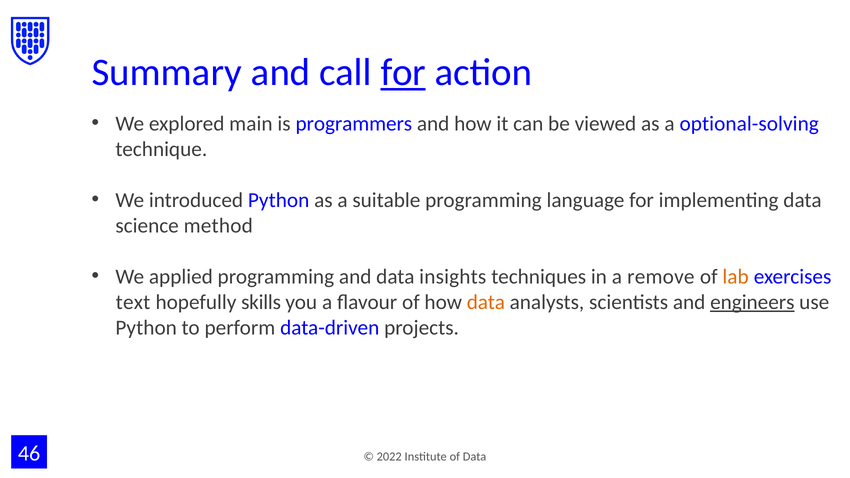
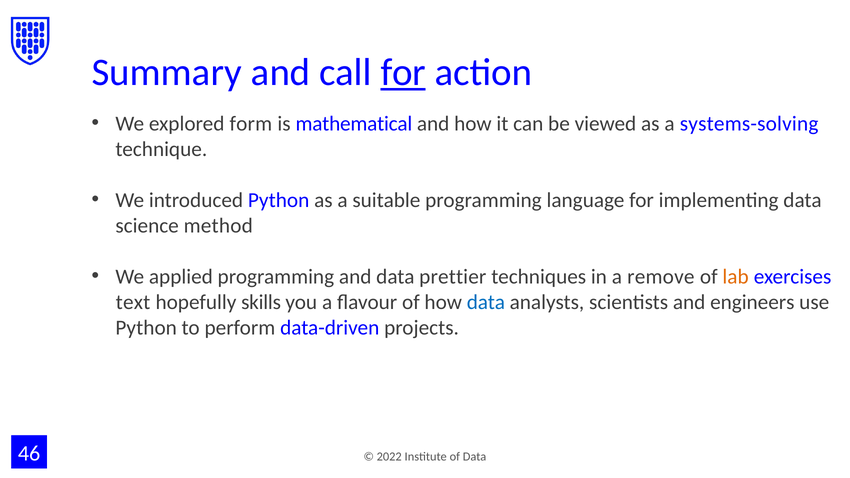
main: main -> form
programmers: programmers -> mathematical
optional-solving: optional-solving -> systems-solving
insights: insights -> prettier
data at (486, 302) colour: orange -> blue
engineers underline: present -> none
